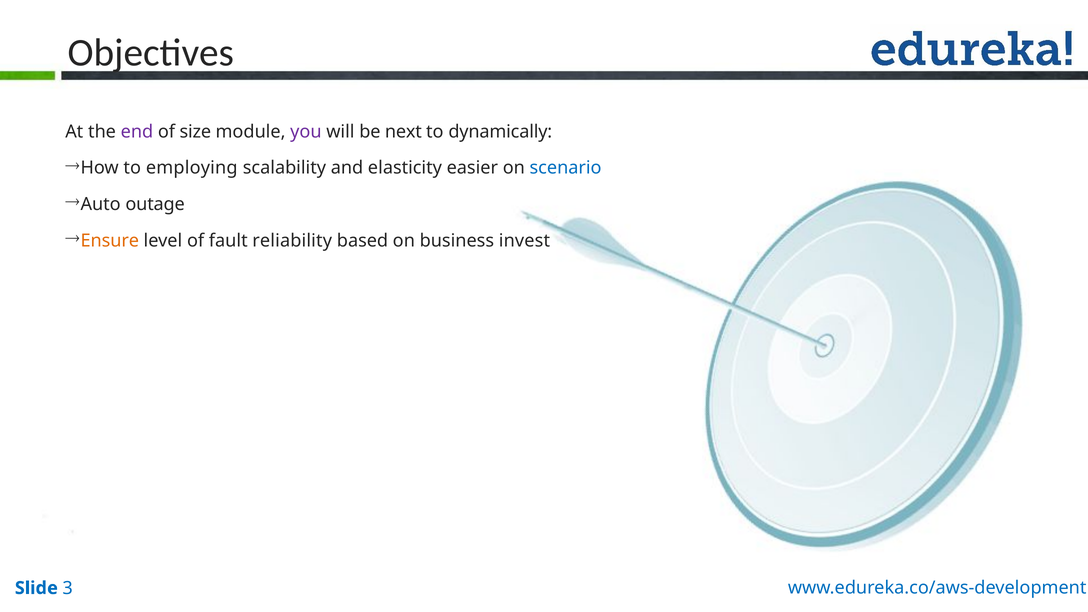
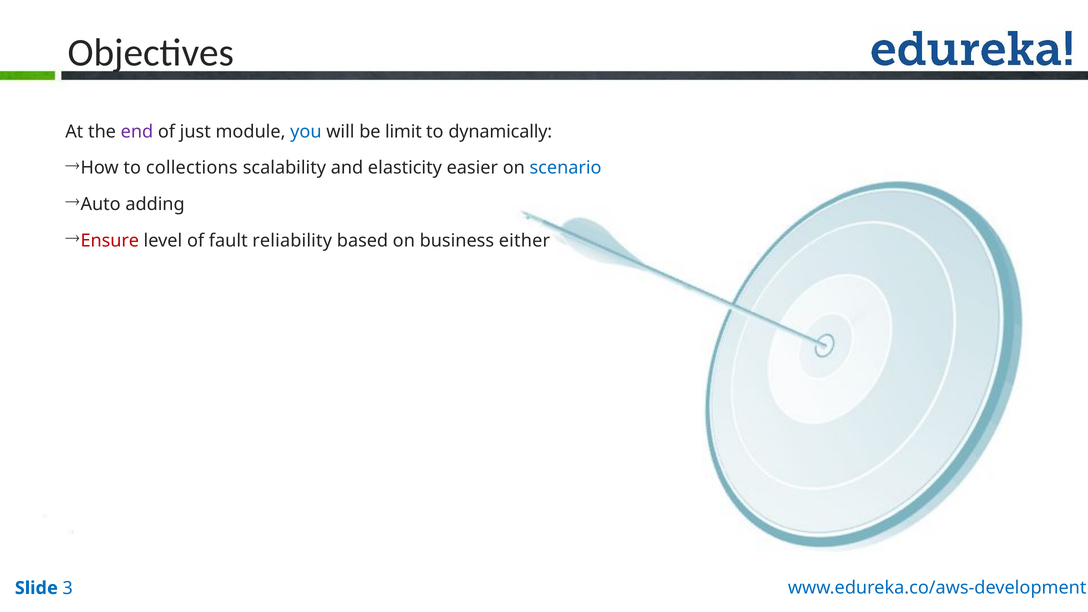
size: size -> just
you colour: purple -> blue
next: next -> limit
employing: employing -> collections
outage: outage -> adding
Ensure colour: orange -> red
invest: invest -> either
